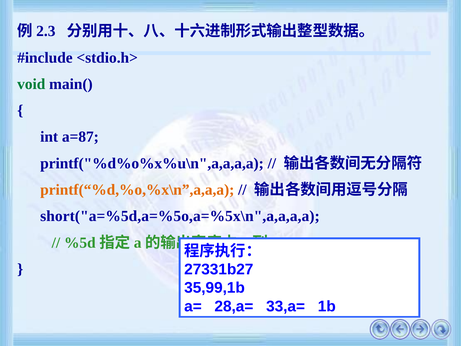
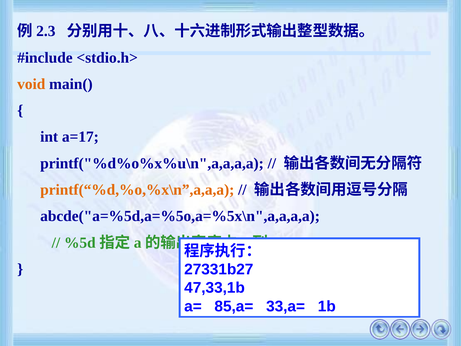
void colour: green -> orange
a=87: a=87 -> a=17
short("a=%5d,a=%5o,a=%5x\n",a,a,a,a: short("a=%5d,a=%5o,a=%5x\n",a,a,a,a -> abcde("a=%5d,a=%5o,a=%5x\n",a,a,a,a
35,99,1b: 35,99,1b -> 47,33,1b
28,a=: 28,a= -> 85,a=
